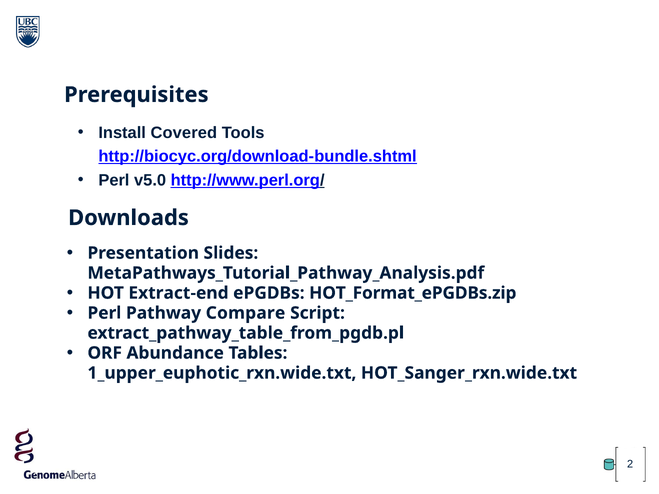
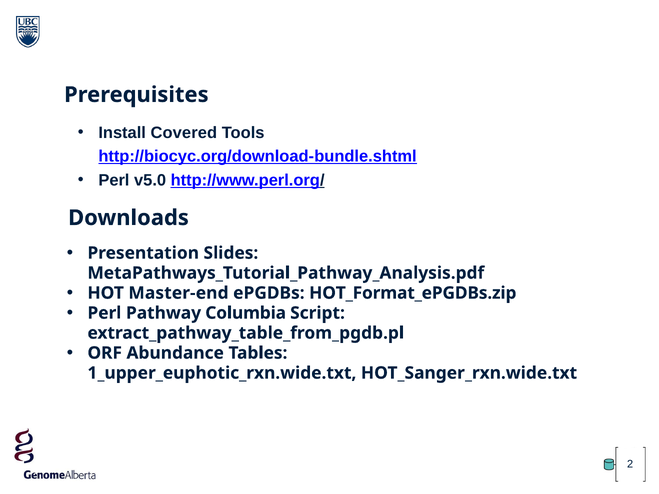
Extract-end: Extract-end -> Master-end
Compare: Compare -> Columbia
